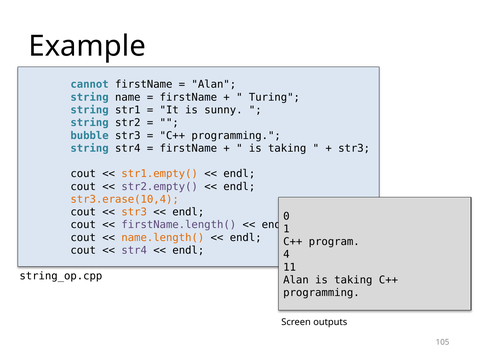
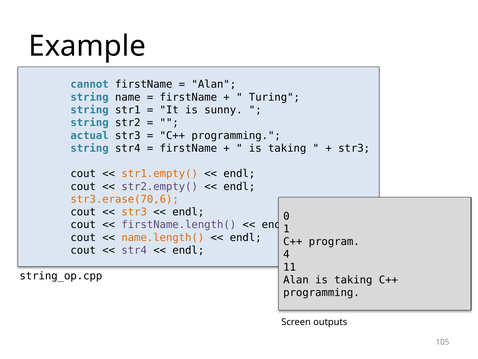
bubble: bubble -> actual
str3.erase(10,4: str3.erase(10,4 -> str3.erase(70,6
